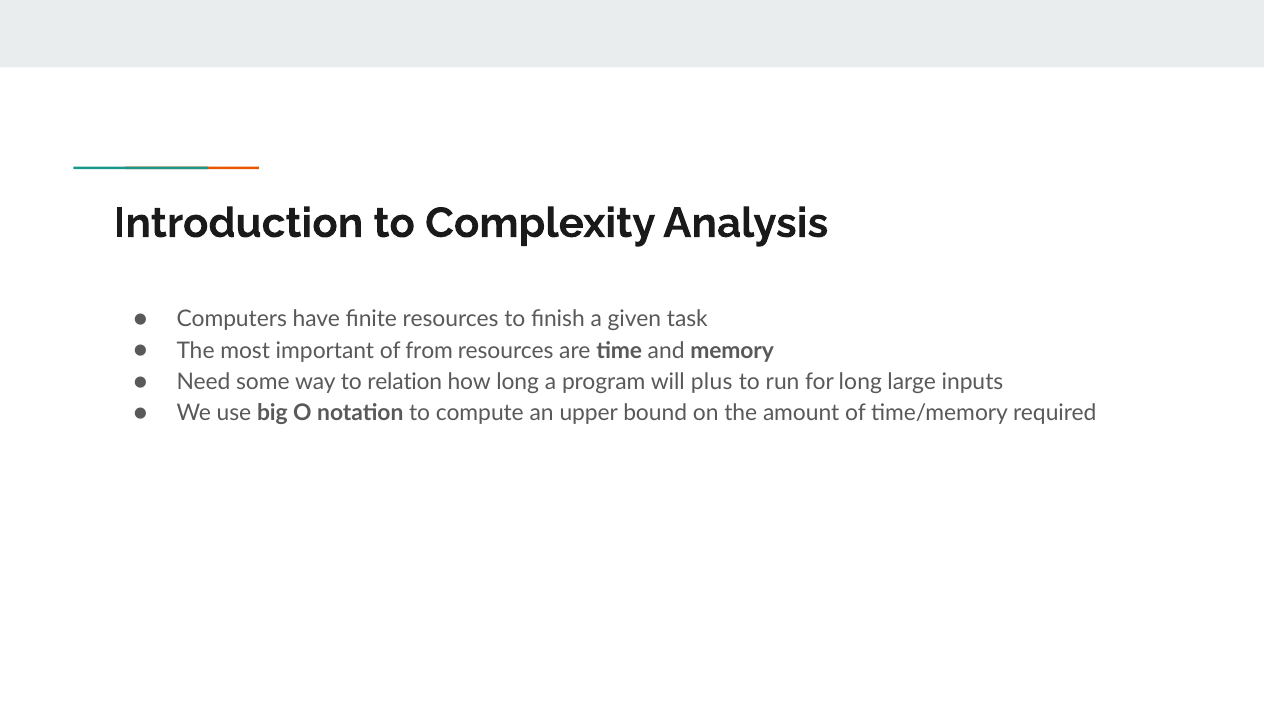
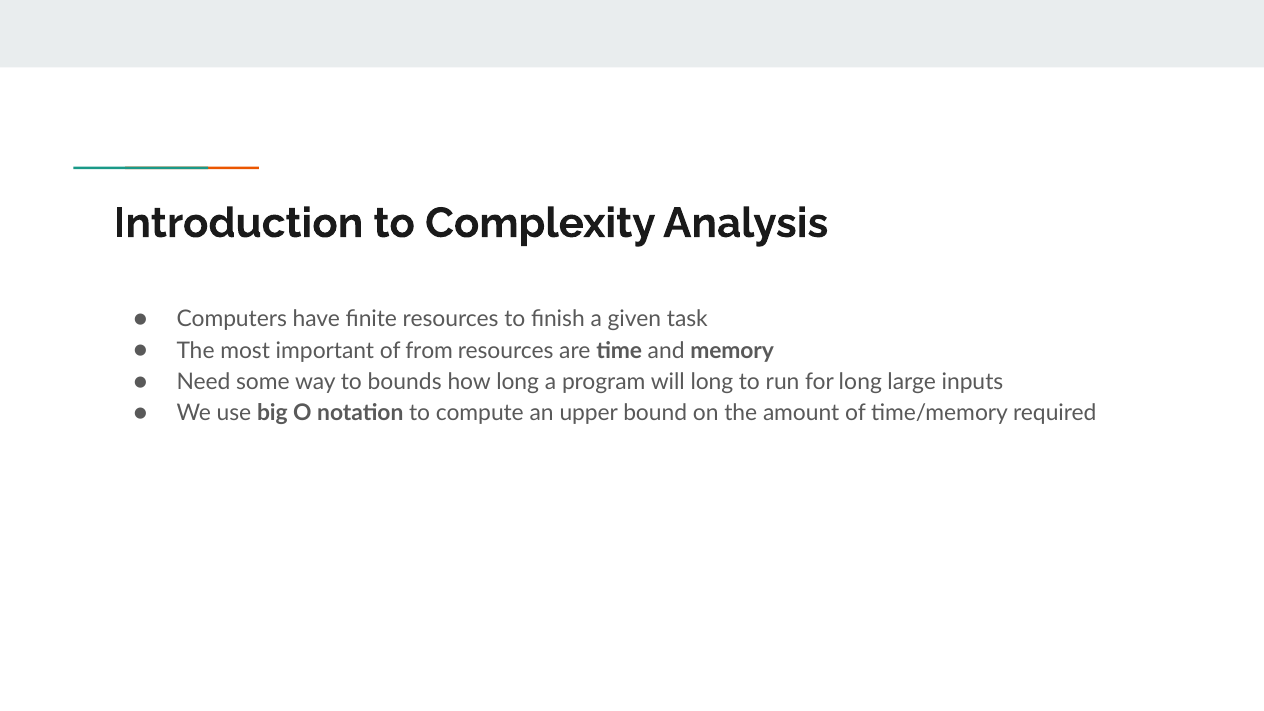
relation: relation -> bounds
will plus: plus -> long
